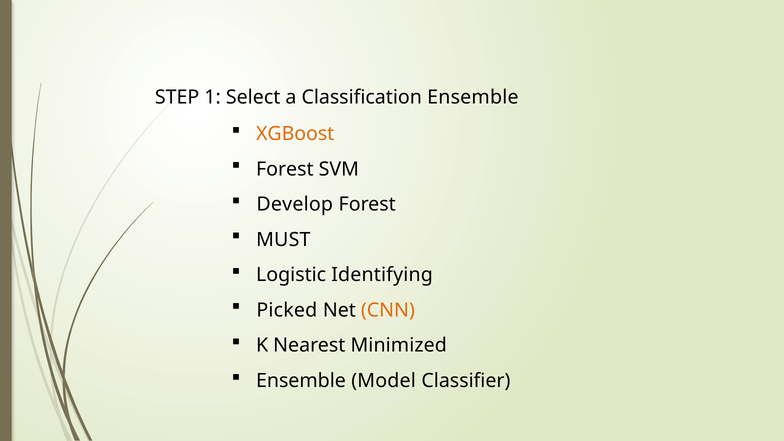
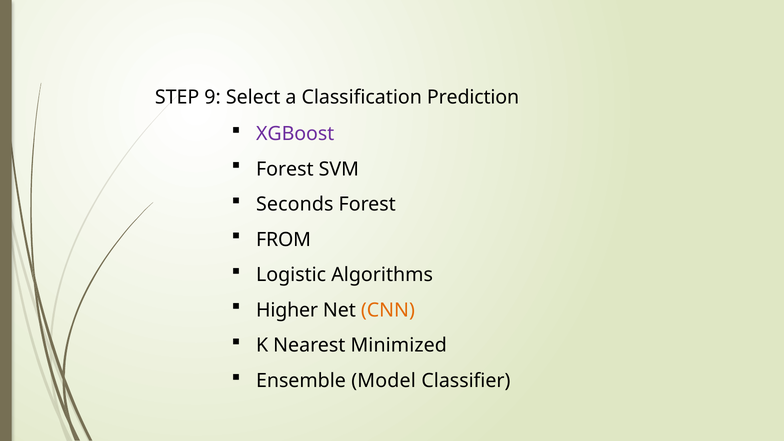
1: 1 -> 9
Classification Ensemble: Ensemble -> Prediction
XGBoost colour: orange -> purple
Develop: Develop -> Seconds
MUST: MUST -> FROM
Identifying: Identifying -> Algorithms
Picked: Picked -> Higher
